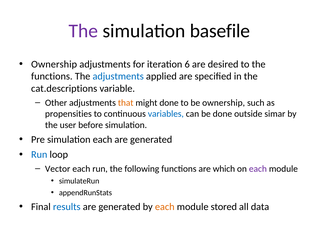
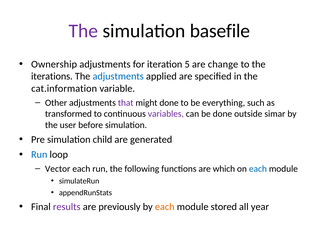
6: 6 -> 5
desired: desired -> change
functions at (52, 76): functions -> iterations
cat.descriptions: cat.descriptions -> cat.information
that colour: orange -> purple
be ownership: ownership -> everything
propensities: propensities -> transformed
variables colour: blue -> purple
simulation each: each -> child
each at (258, 169) colour: purple -> blue
results colour: blue -> purple
generated at (120, 207): generated -> previously
data: data -> year
